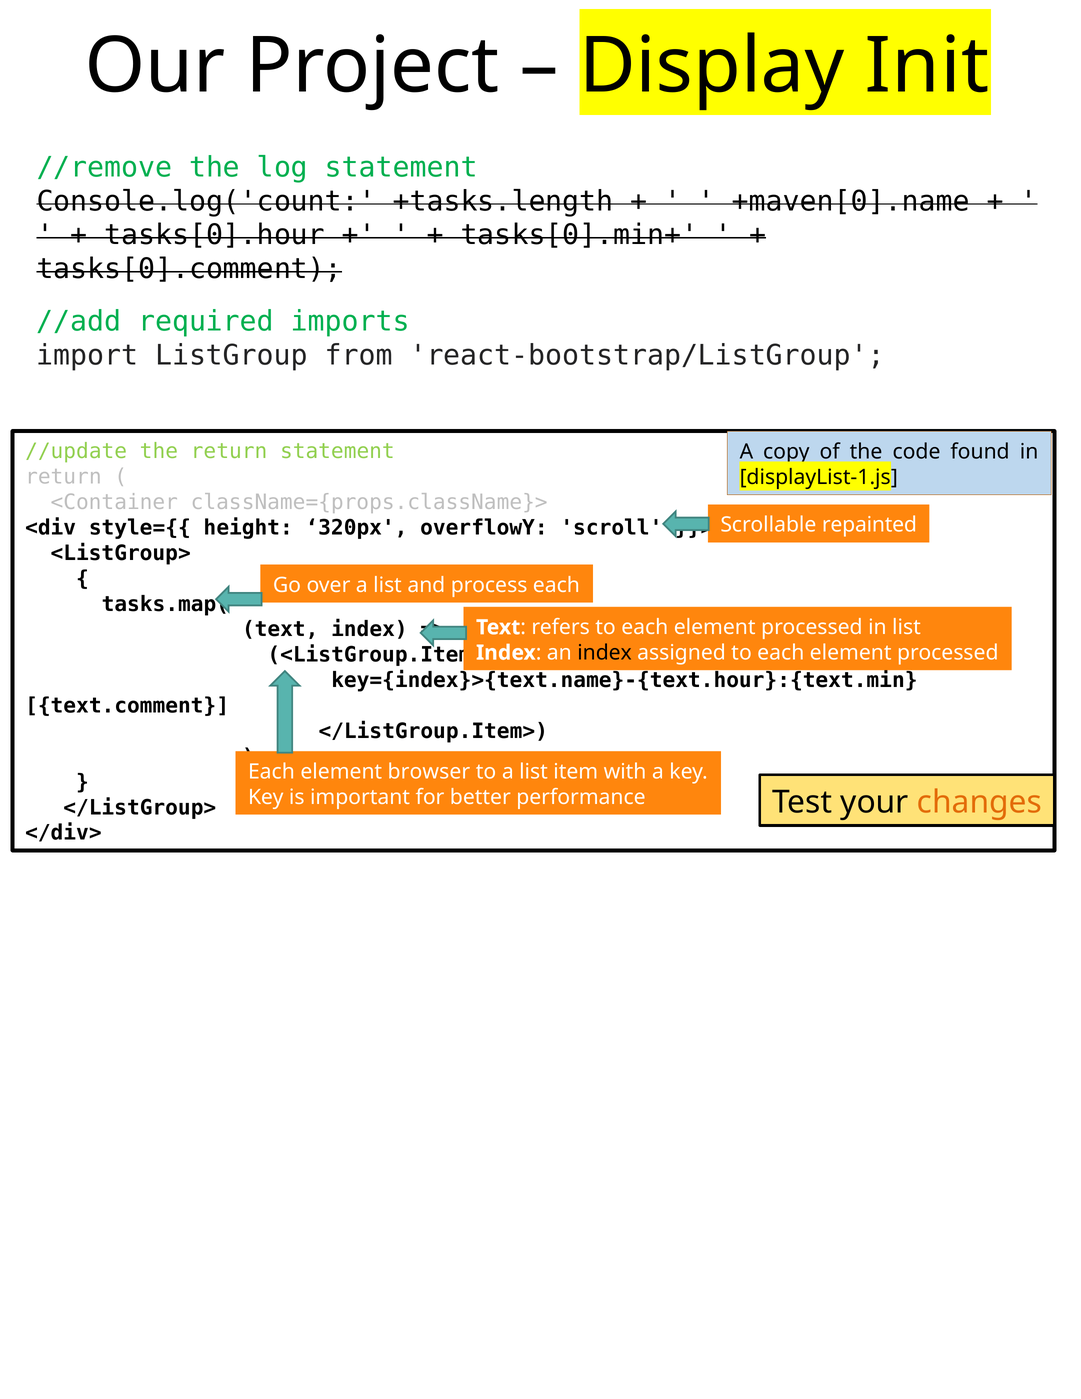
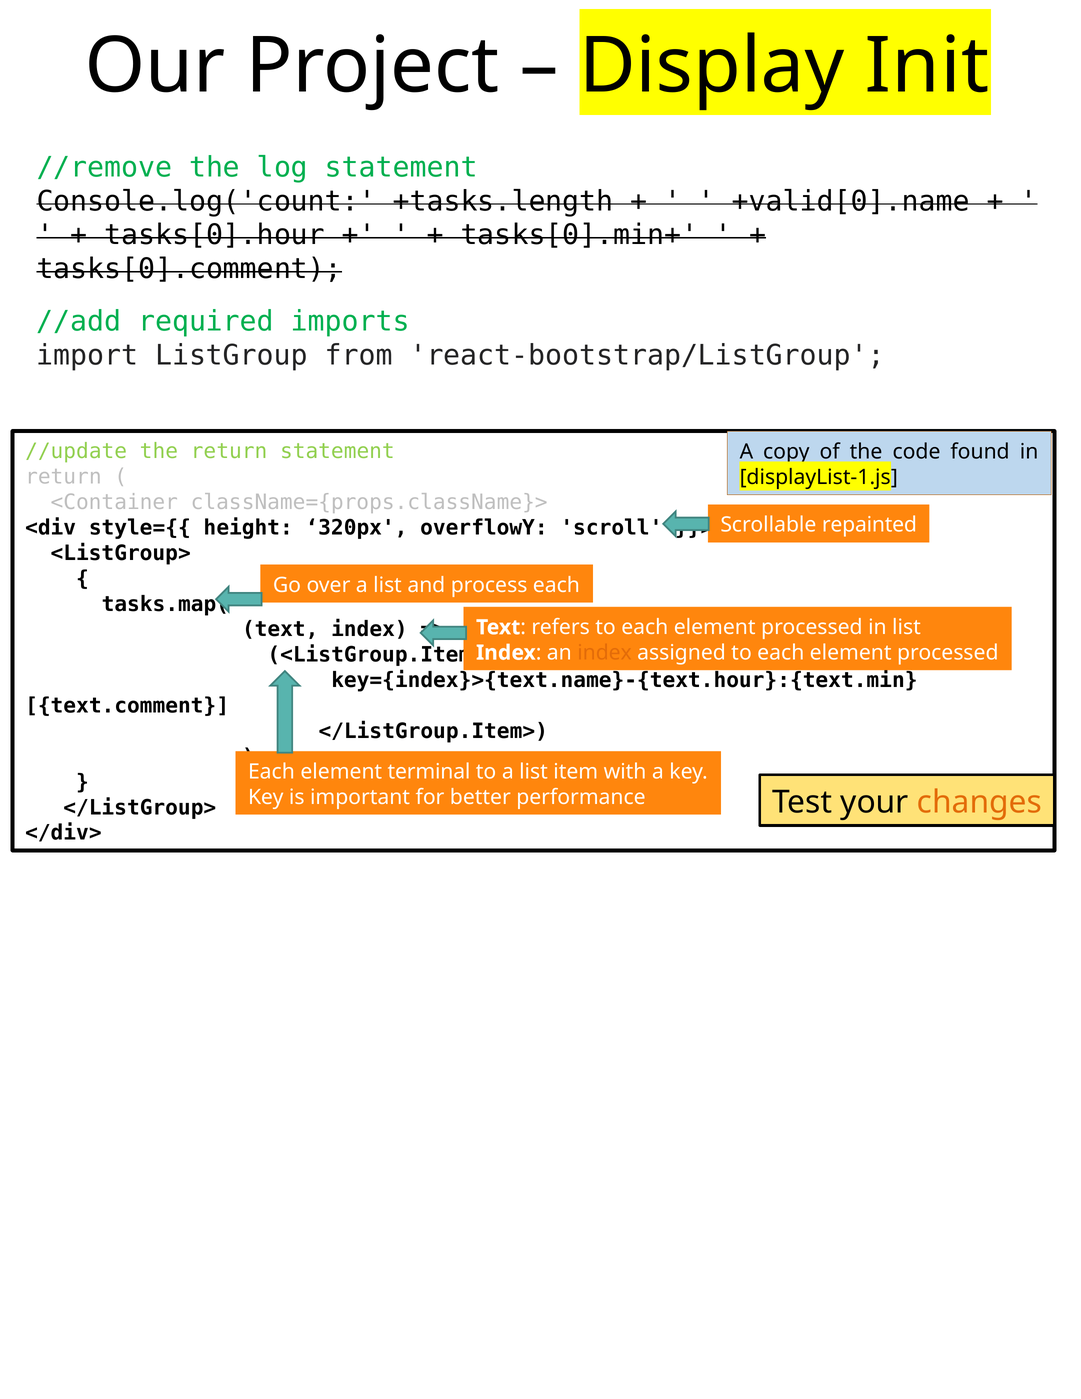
+maven[0].name: +maven[0].name -> +valid[0].name
index at (605, 653) colour: black -> orange
browser: browser -> terminal
